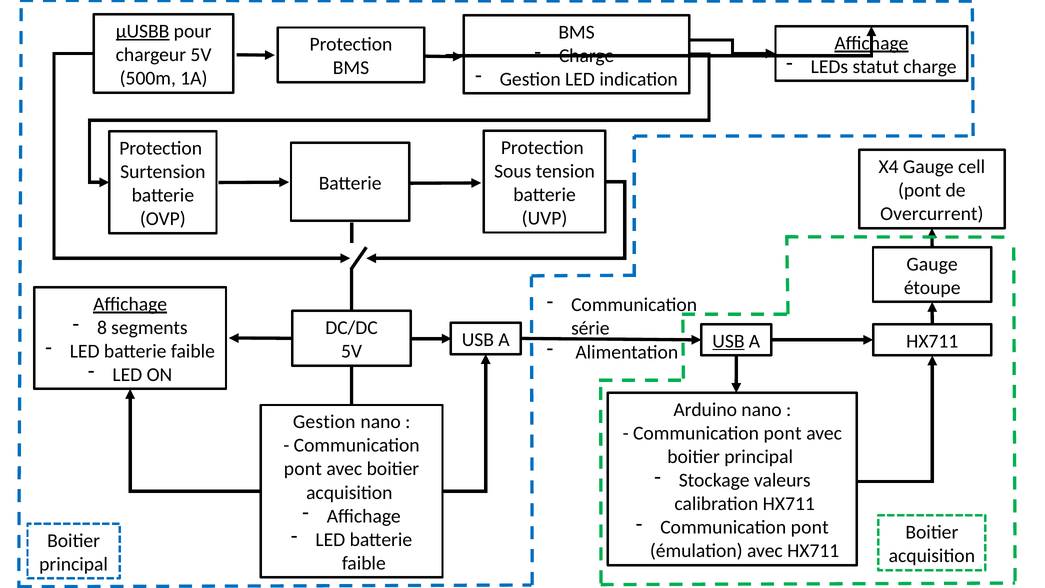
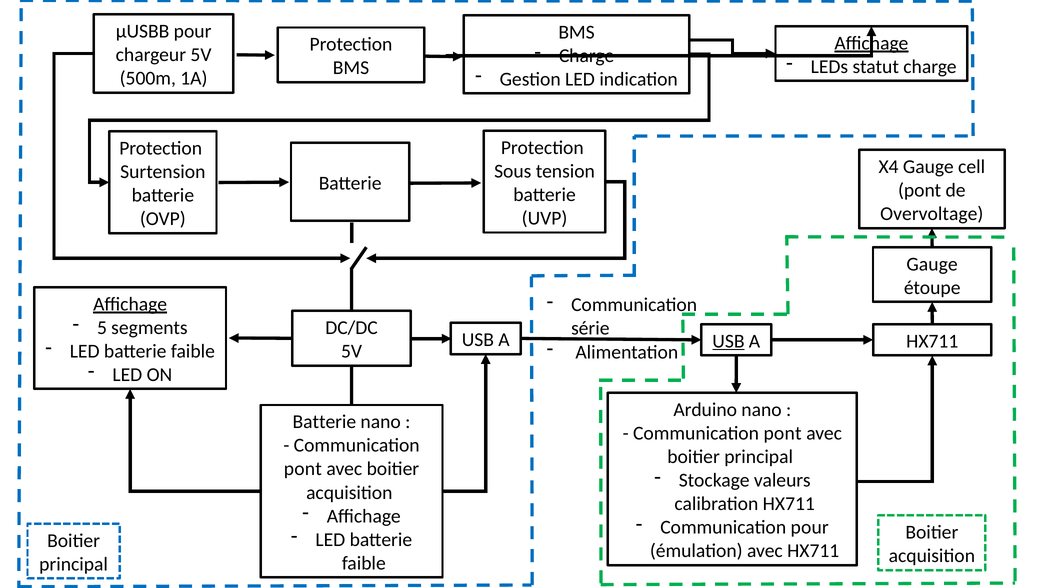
µUSBB underline: present -> none
Overcurrent: Overcurrent -> Overvoltage
8: 8 -> 5
Gestion at (324, 422): Gestion -> Batterie
pont at (810, 527): pont -> pour
